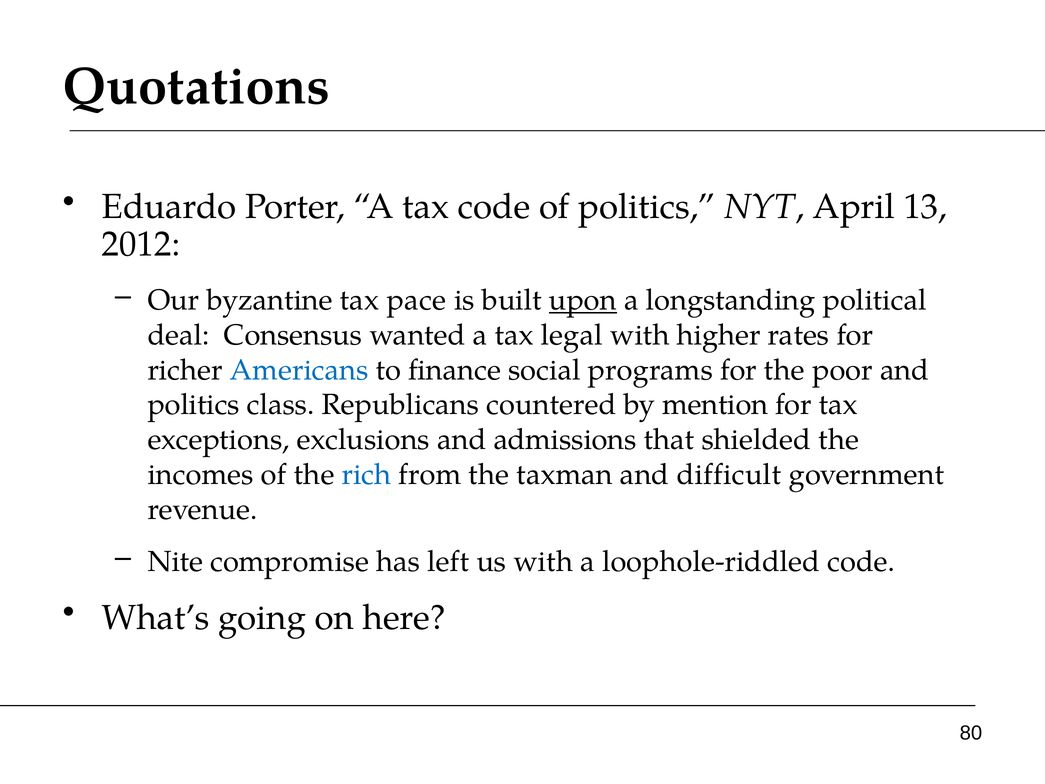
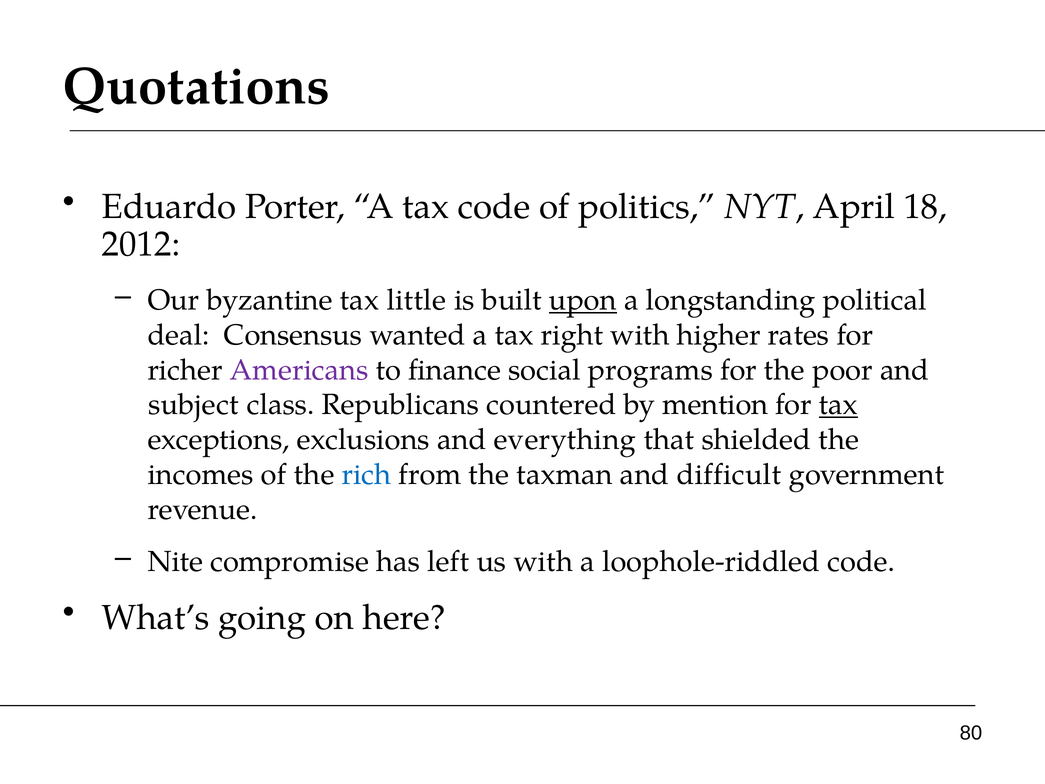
13: 13 -> 18
pace: pace -> little
legal: legal -> right
Americans colour: blue -> purple
politics at (194, 405): politics -> subject
tax at (838, 405) underline: none -> present
admissions: admissions -> everything
